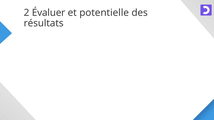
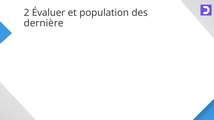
potentielle: potentielle -> population
résultats: résultats -> dernière
